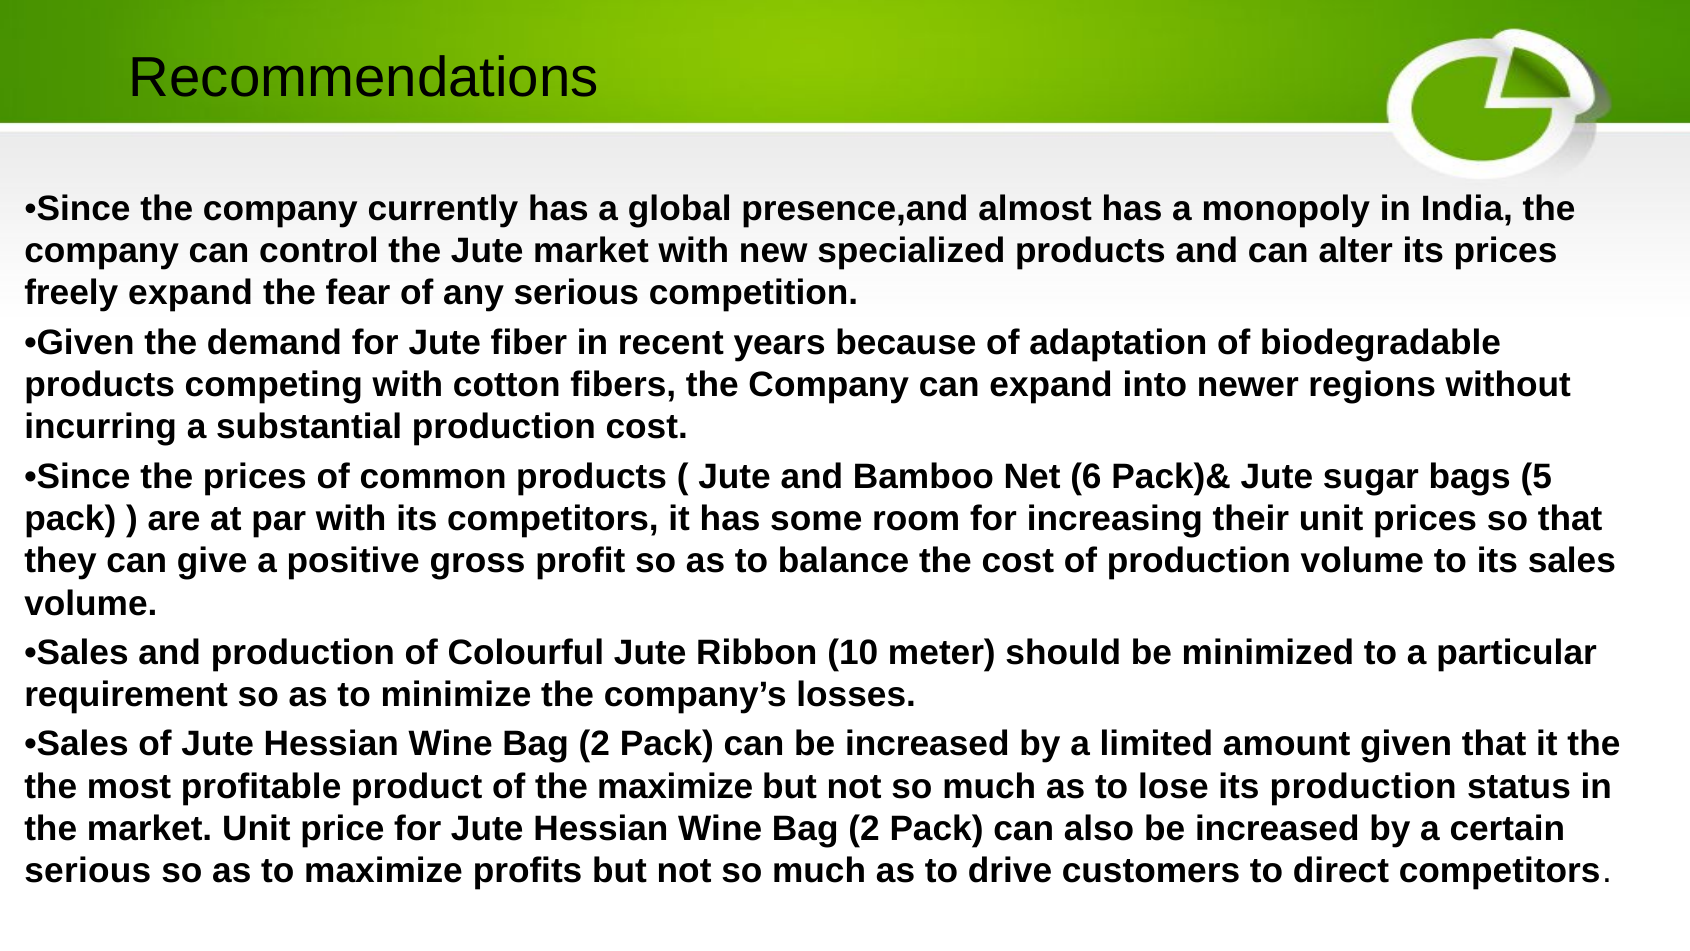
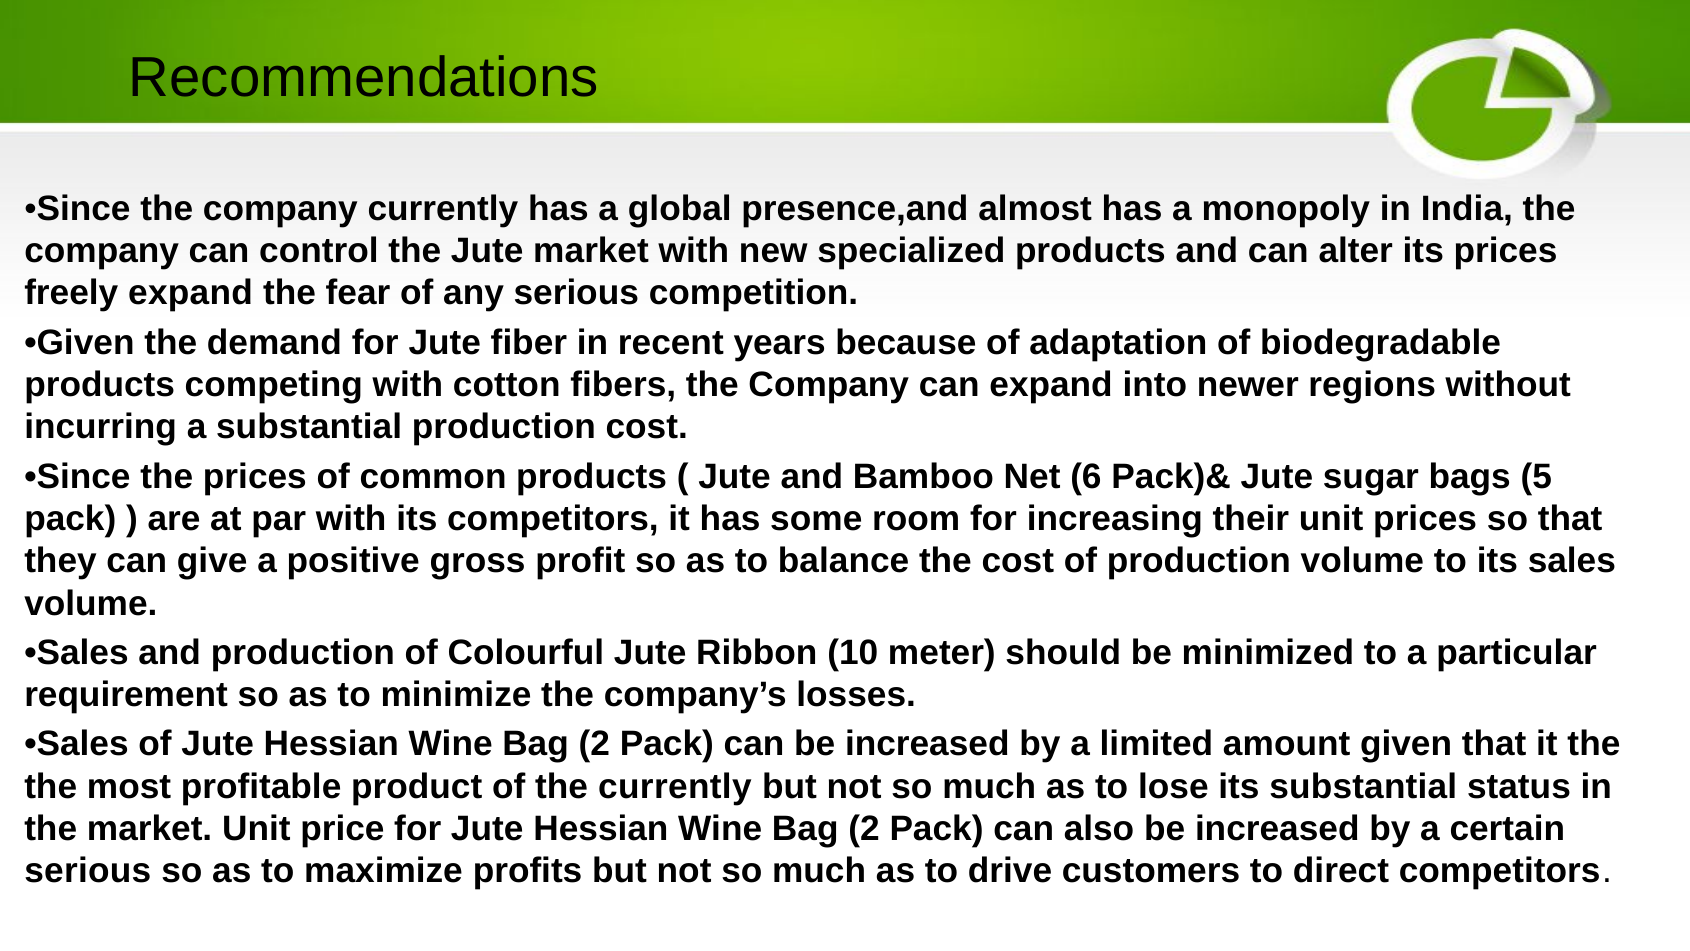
the maximize: maximize -> currently
its production: production -> substantial
